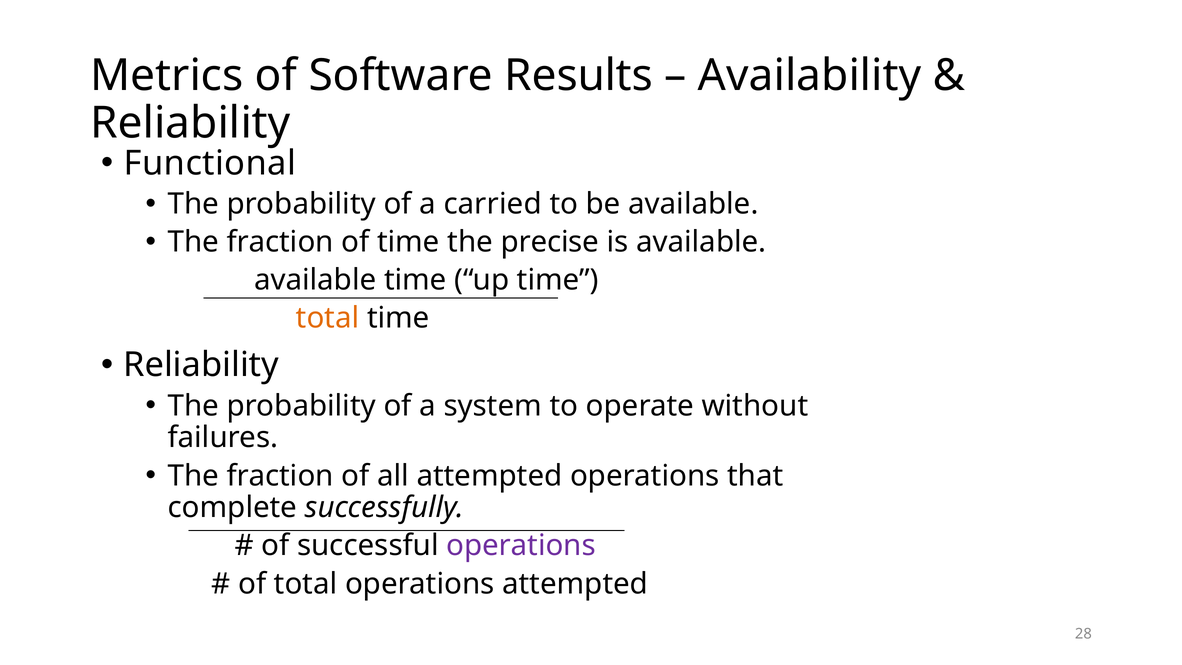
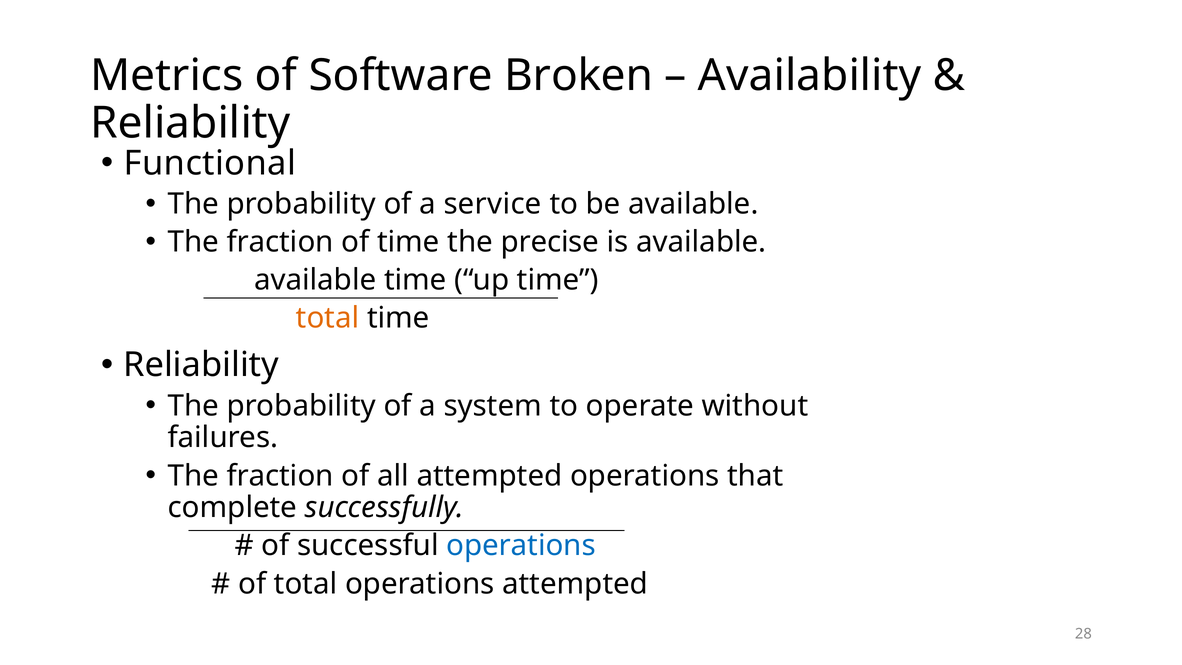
Results: Results -> Broken
carried: carried -> service
operations at (521, 546) colour: purple -> blue
